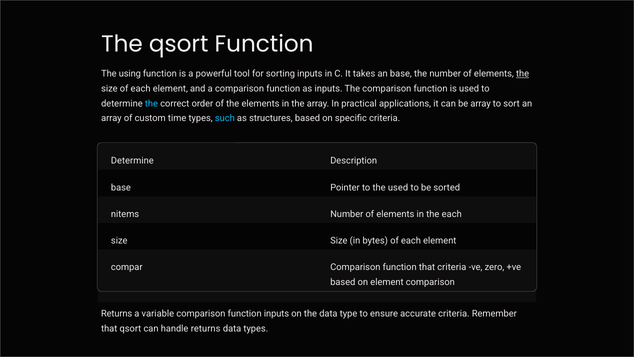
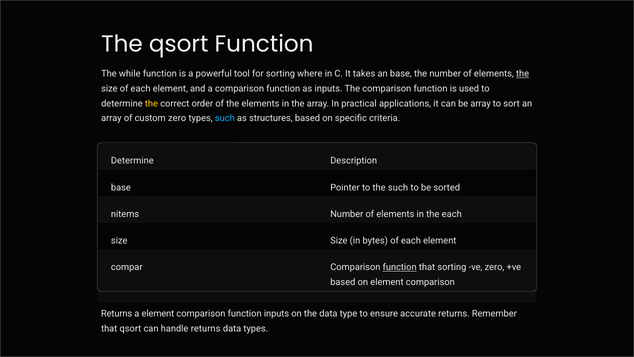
using: using -> while
sorting inputs: inputs -> where
the at (151, 103) colour: light blue -> yellow
custom time: time -> zero
the used: used -> such
function at (400, 267) underline: none -> present
that criteria: criteria -> sorting
a variable: variable -> element
accurate criteria: criteria -> returns
